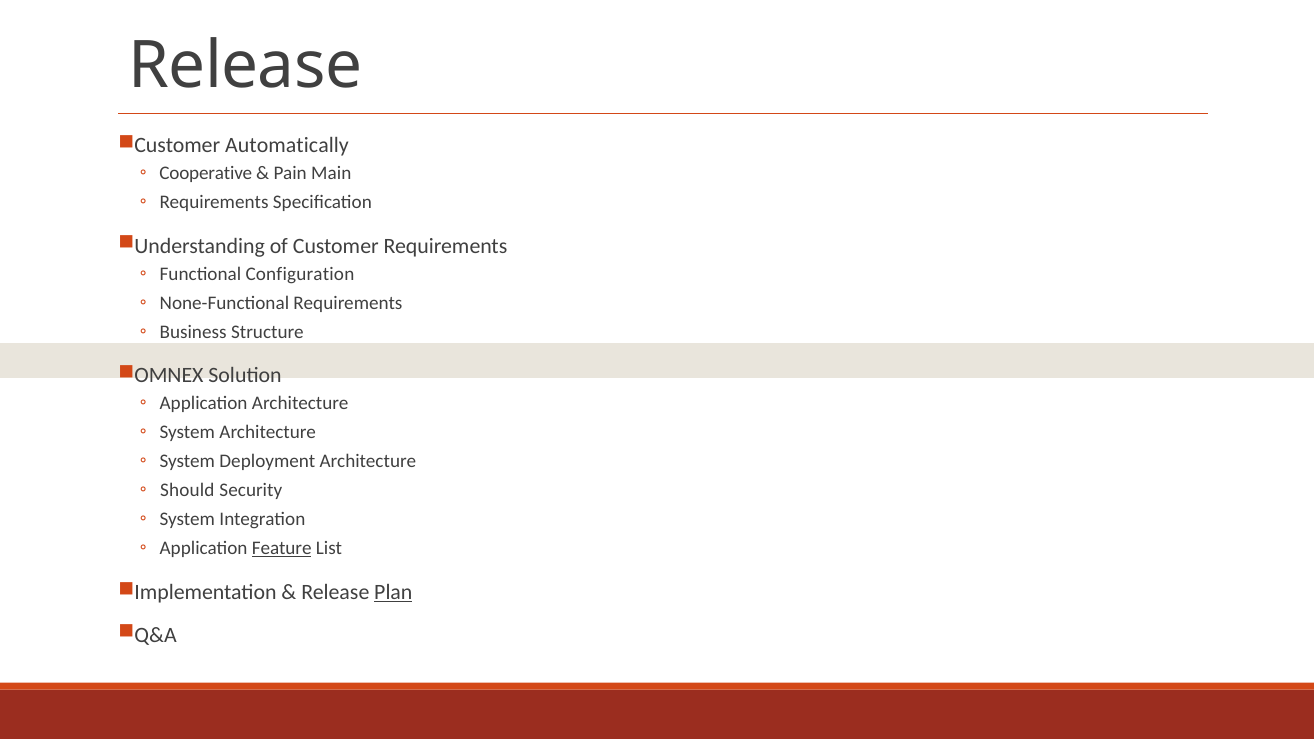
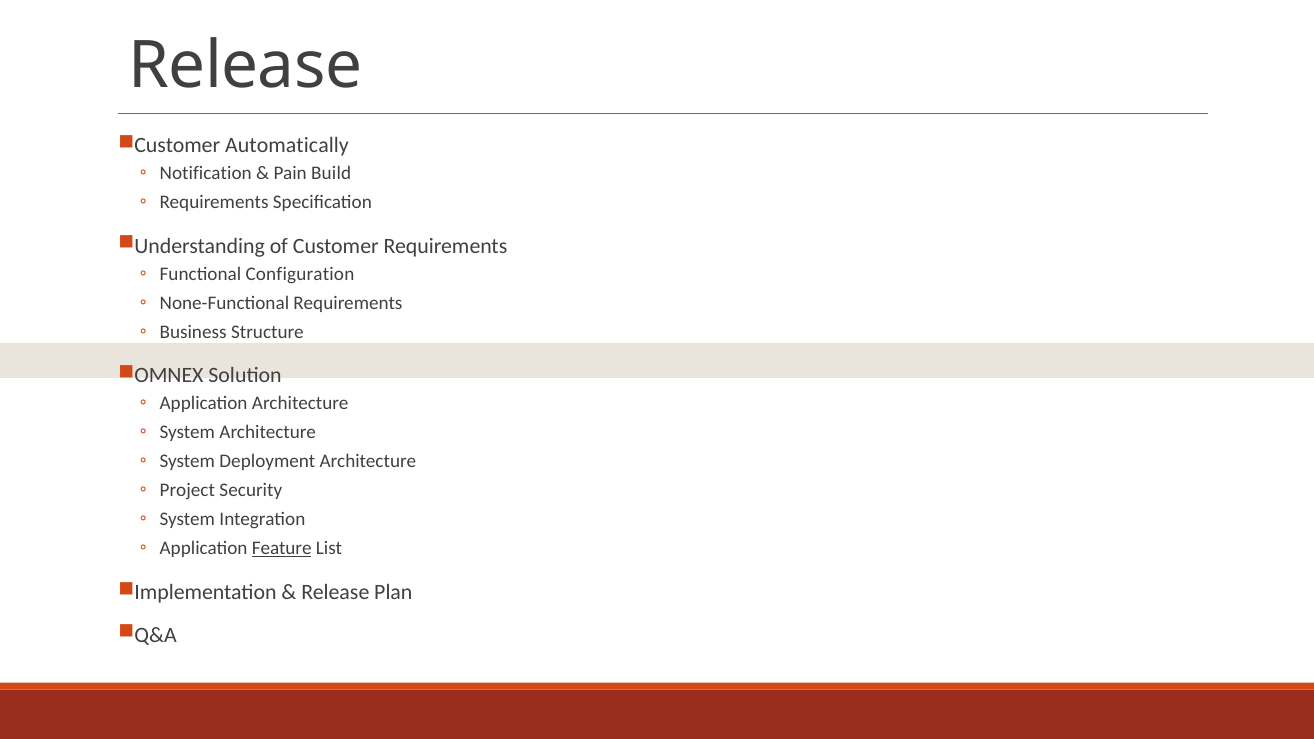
Cooperative: Cooperative -> Notification
Main: Main -> Build
Should: Should -> Project
Plan underline: present -> none
